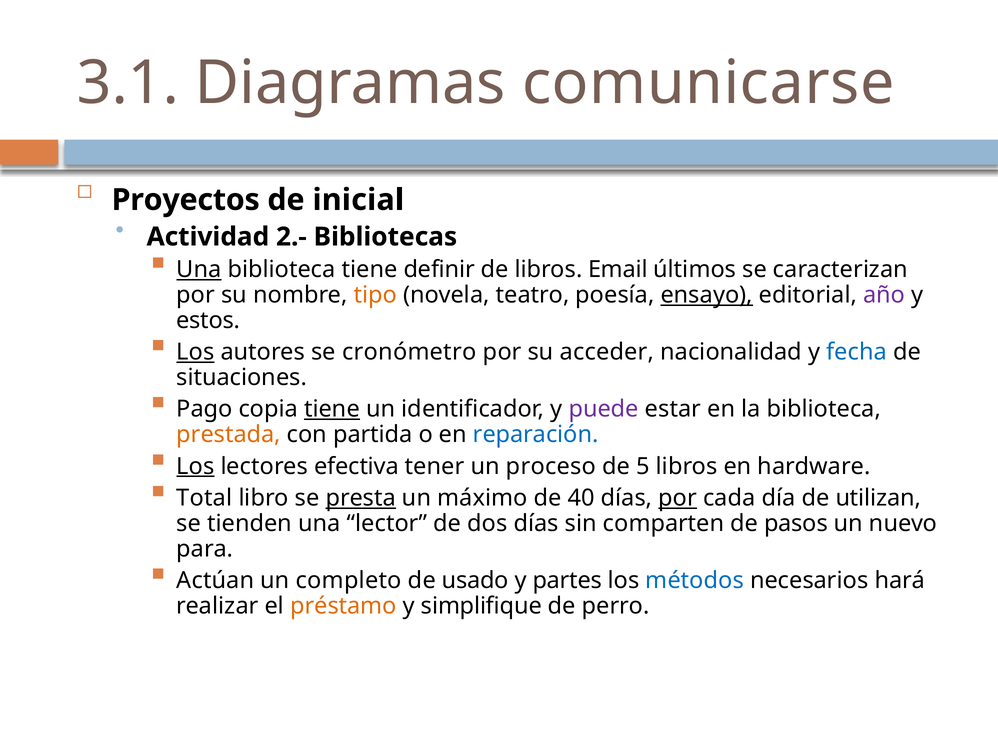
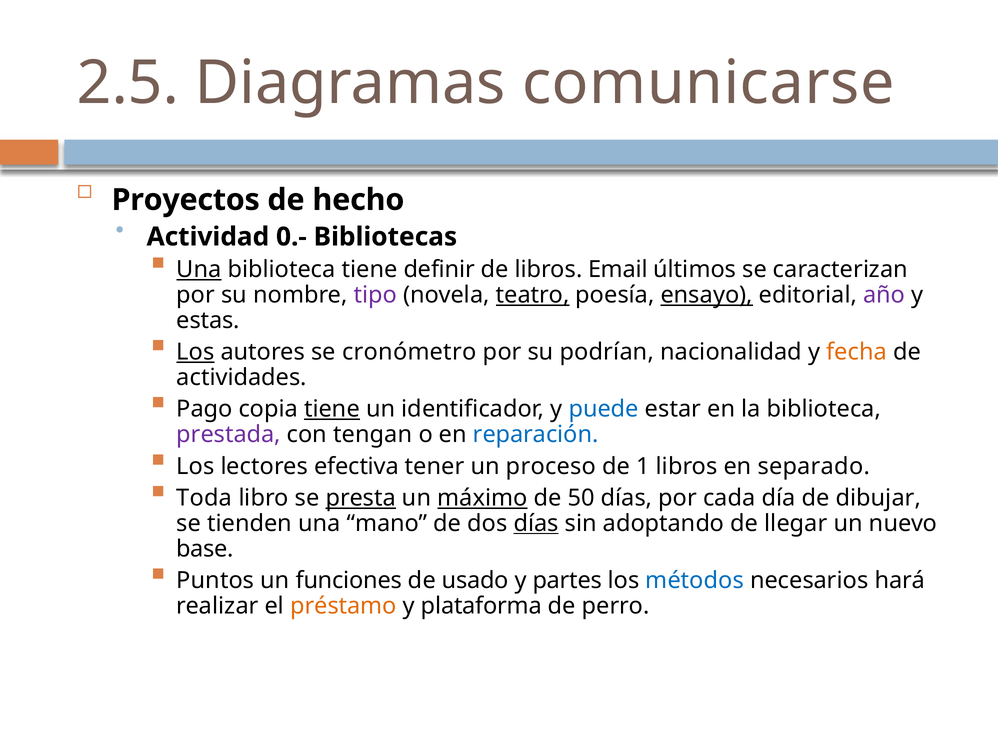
3.1: 3.1 -> 2.5
inicial: inicial -> hecho
2.-: 2.- -> 0.-
tipo colour: orange -> purple
teatro underline: none -> present
estos: estos -> estas
acceder: acceder -> podrían
fecha colour: blue -> orange
situaciones: situaciones -> actividades
puede colour: purple -> blue
prestada colour: orange -> purple
partida: partida -> tengan
Los at (195, 467) underline: present -> none
5: 5 -> 1
hardware: hardware -> separado
Total: Total -> Toda
máximo underline: none -> present
40: 40 -> 50
por at (678, 498) underline: present -> none
utilizan: utilizan -> dibujar
lector: lector -> mano
días at (536, 524) underline: none -> present
comparten: comparten -> adoptando
pasos: pasos -> llegar
para: para -> base
Actúan: Actúan -> Puntos
completo: completo -> funciones
simplifique: simplifique -> plataforma
